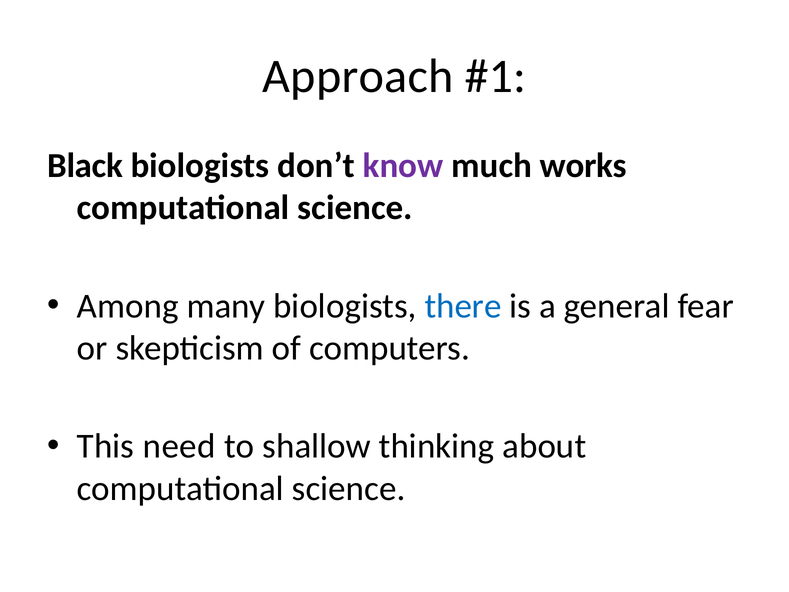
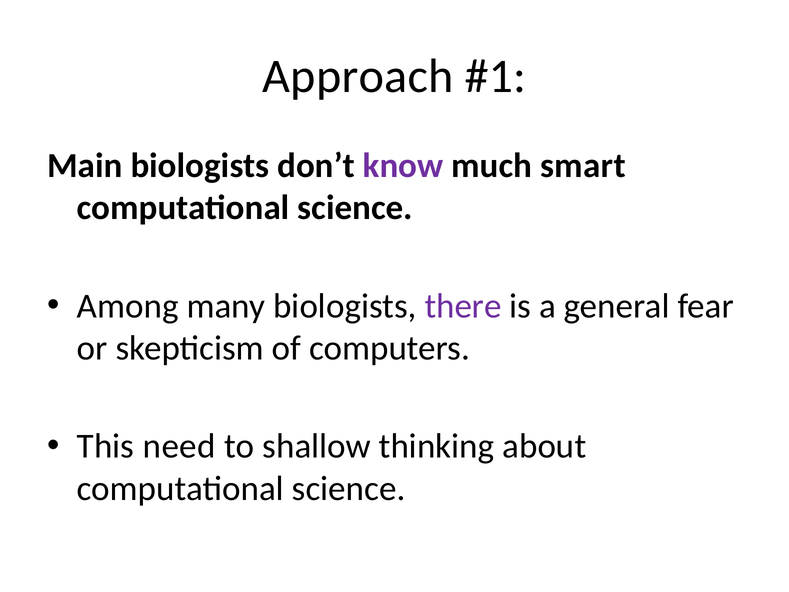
Black: Black -> Main
works: works -> smart
there colour: blue -> purple
